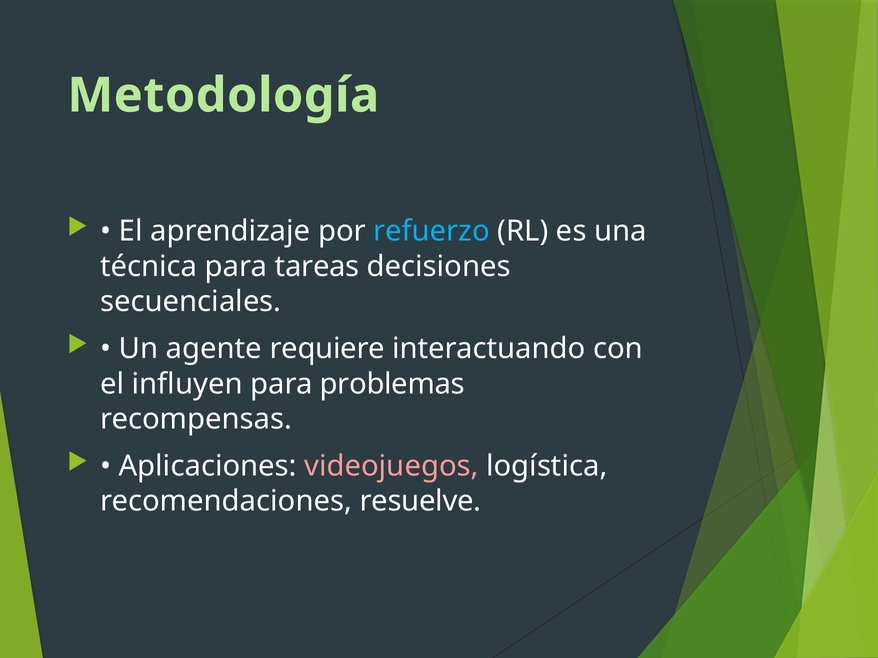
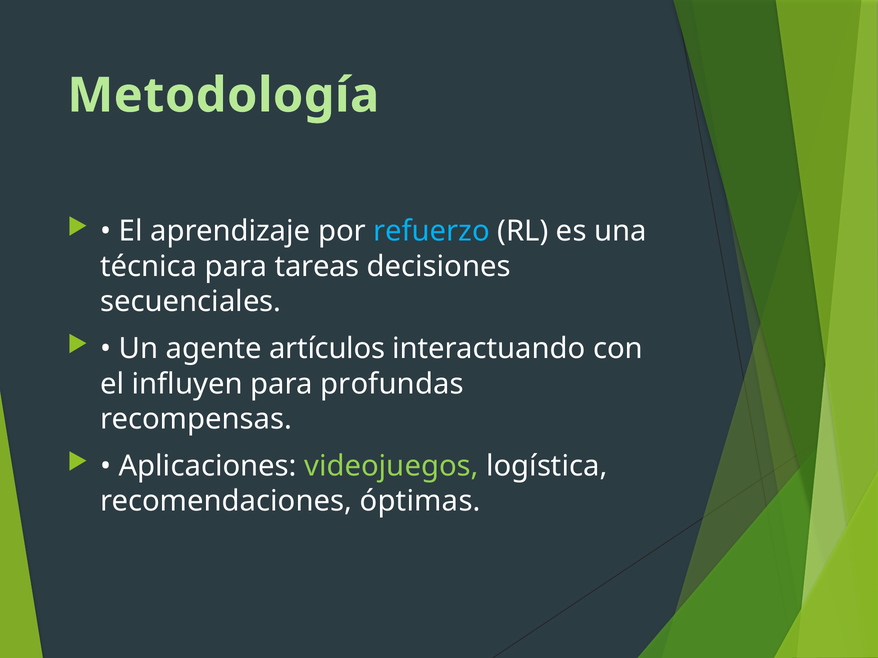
requiere: requiere -> artículos
problemas: problemas -> profundas
videojuegos colour: pink -> light green
resuelve: resuelve -> óptimas
